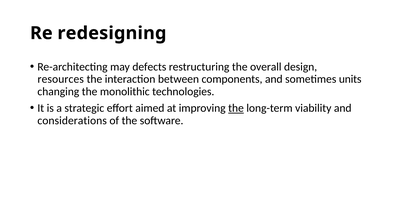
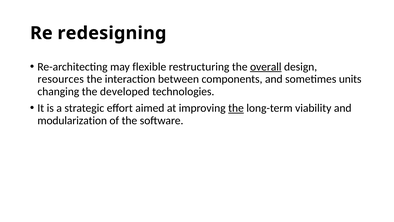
defects: defects -> flexible
overall underline: none -> present
monolithic: monolithic -> developed
considerations: considerations -> modularization
